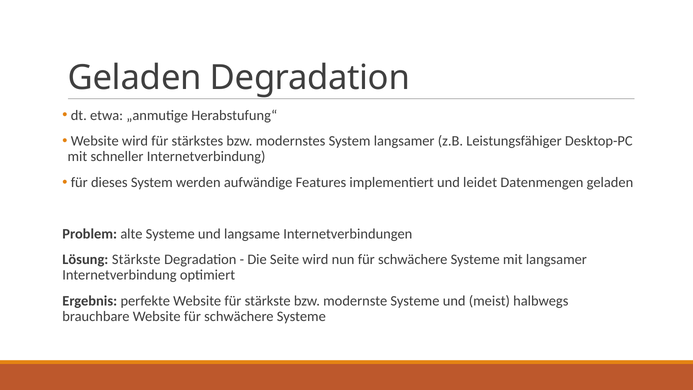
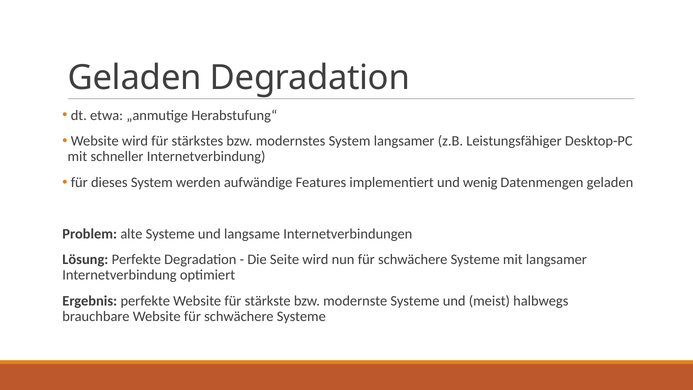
leidet: leidet -> wenig
Lösung Stärkste: Stärkste -> Perfekte
